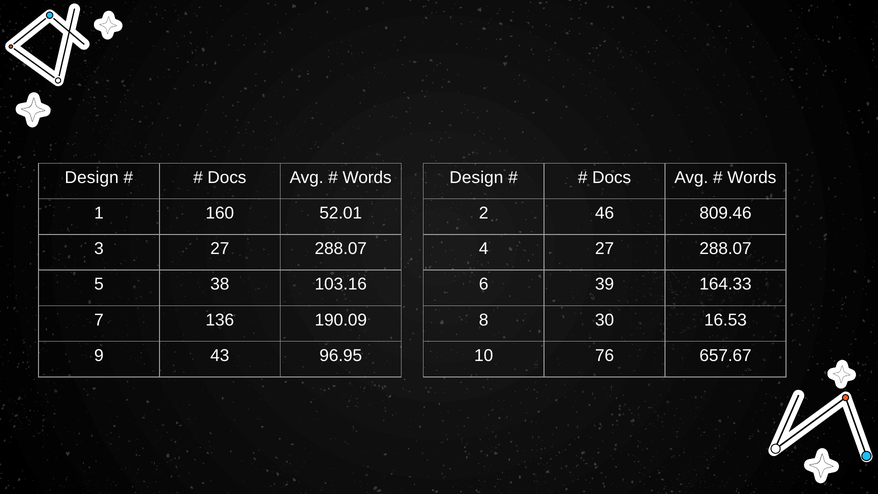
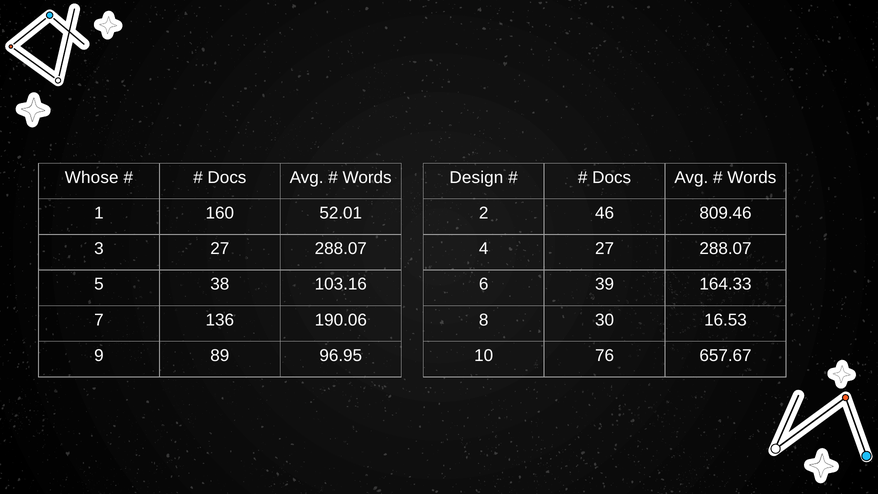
Design at (92, 177): Design -> Whose
190.09: 190.09 -> 190.06
43: 43 -> 89
